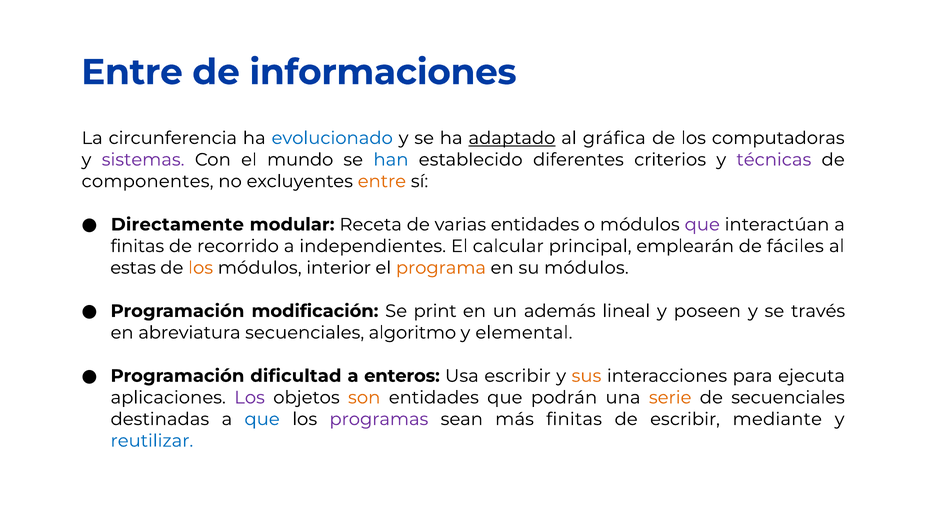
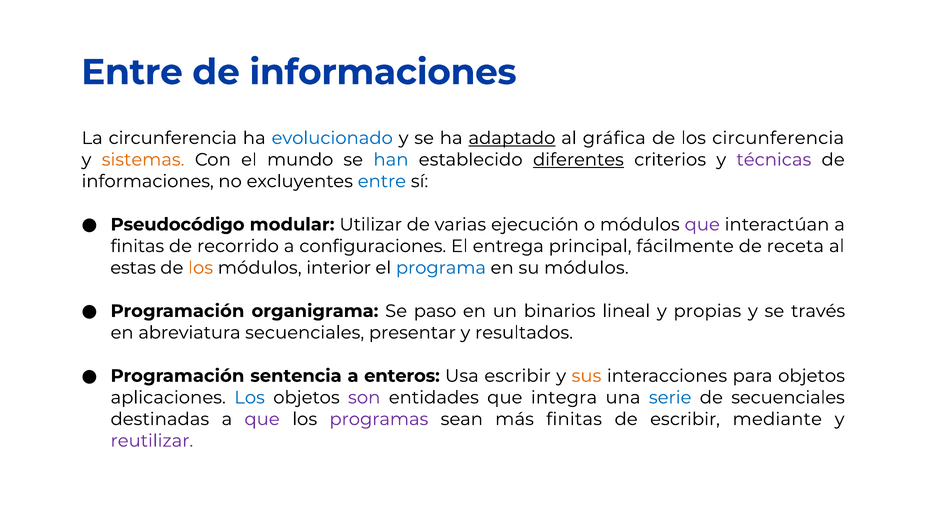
los computadoras: computadoras -> circunferencia
sistemas colour: purple -> orange
diferentes underline: none -> present
componentes at (148, 181): componentes -> informaciones
entre at (382, 181) colour: orange -> blue
Directamente: Directamente -> Pseudocódigo
Receta: Receta -> Utilizar
varias entidades: entidades -> ejecución
independientes: independientes -> configuraciones
calcular: calcular -> entrega
emplearán: emplearán -> fácilmente
fáciles: fáciles -> receta
programa colour: orange -> blue
modificación: modificación -> organigrama
print: print -> paso
además: además -> binarios
poseen: poseen -> propias
algoritmo: algoritmo -> presentar
elemental: elemental -> resultados
dificultad: dificultad -> sentencia
para ejecuta: ejecuta -> objetos
Los at (250, 398) colour: purple -> blue
son colour: orange -> purple
podrán: podrán -> integra
serie colour: orange -> blue
que at (262, 420) colour: blue -> purple
reutilizar colour: blue -> purple
